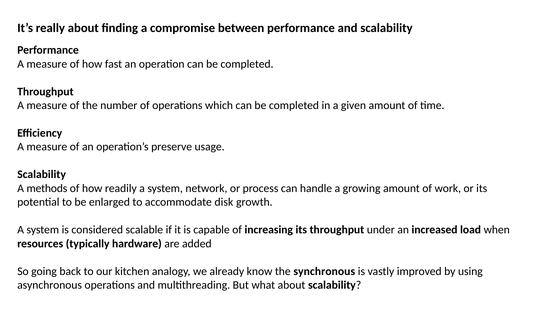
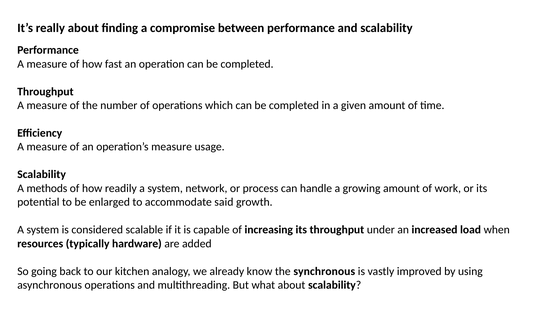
operation’s preserve: preserve -> measure
disk: disk -> said
